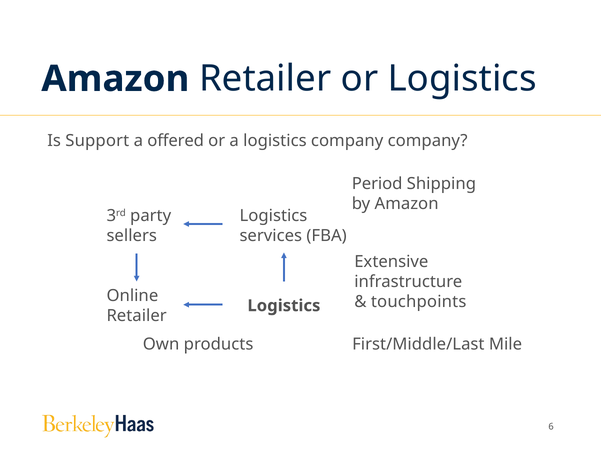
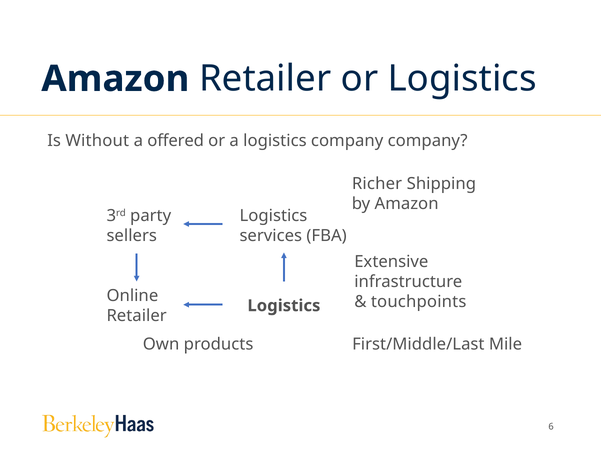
Support: Support -> Without
Period: Period -> Richer
